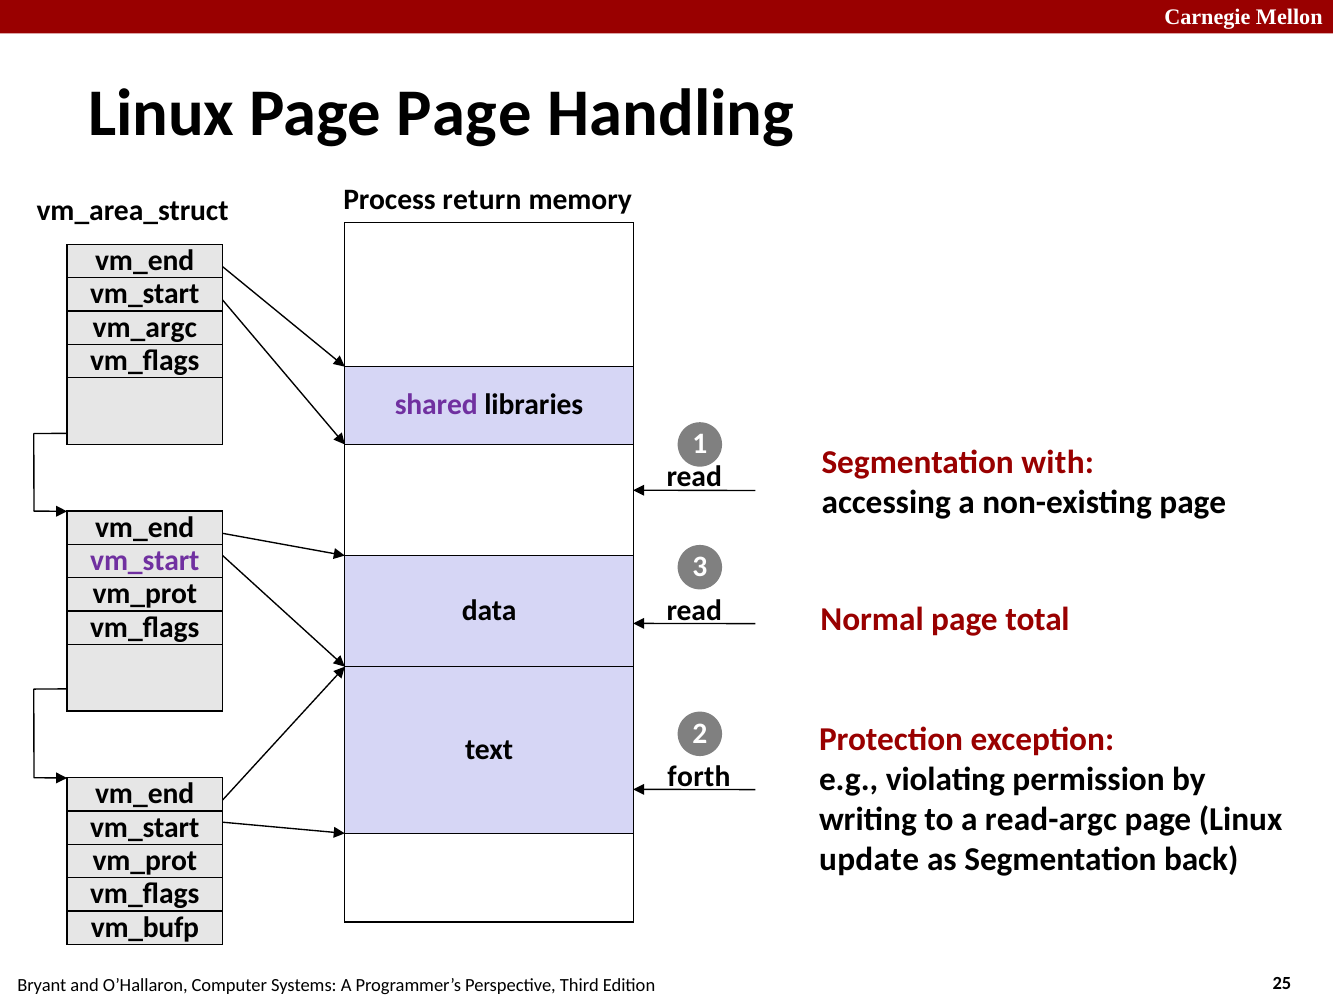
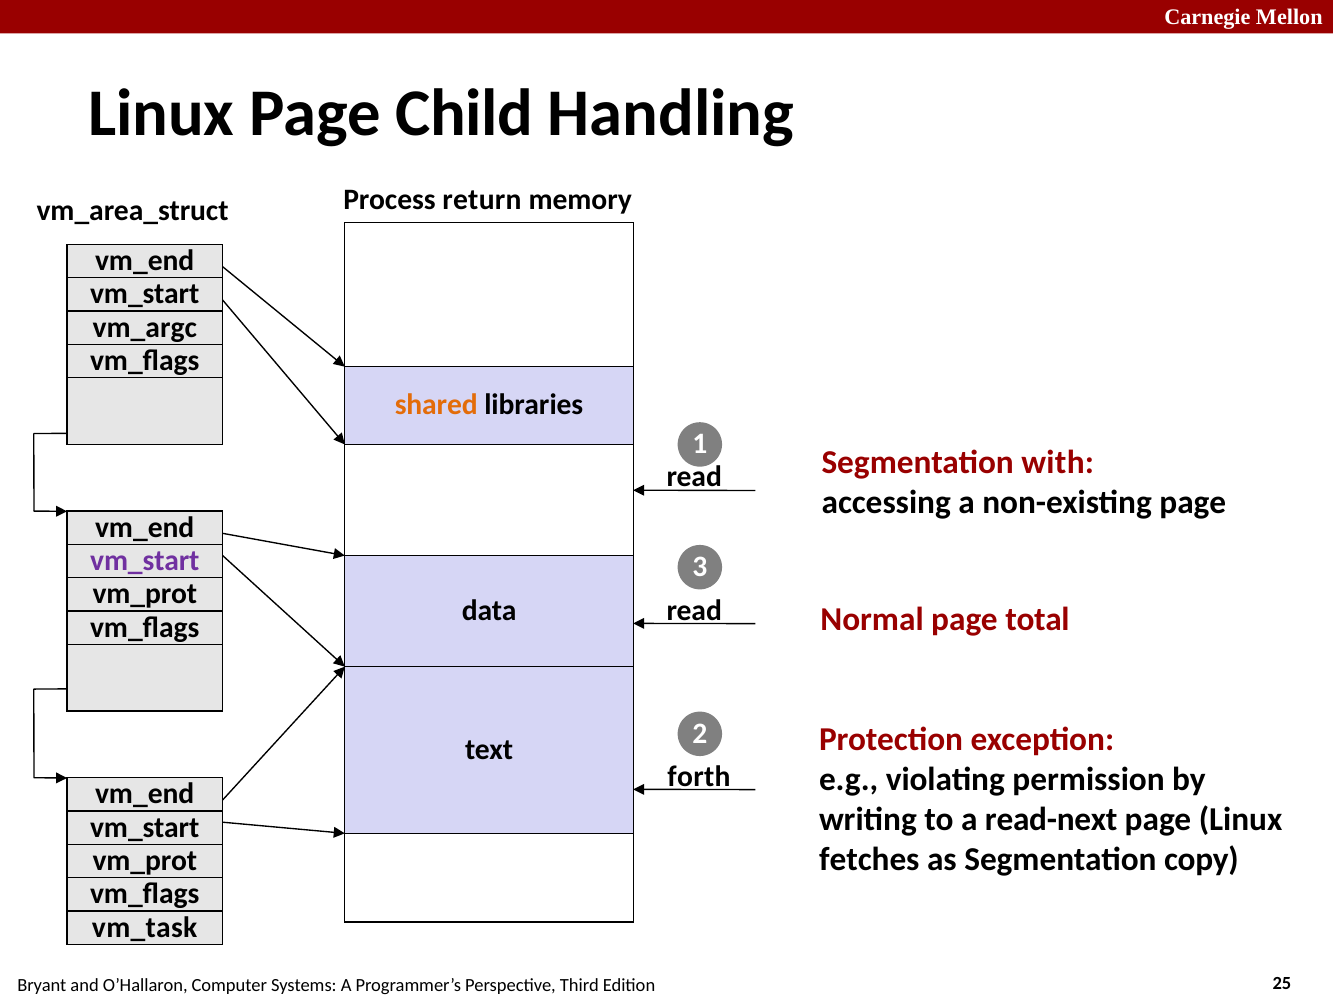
Page Page: Page -> Child
shared colour: purple -> orange
read-argc: read-argc -> read-next
update: update -> fetches
back: back -> copy
vm_bufp: vm_bufp -> vm_task
